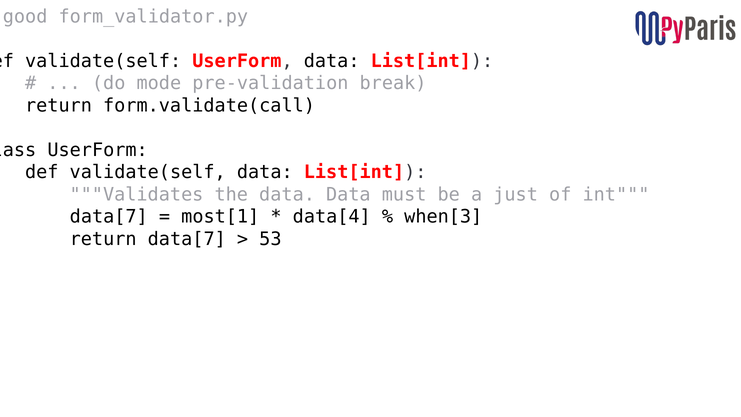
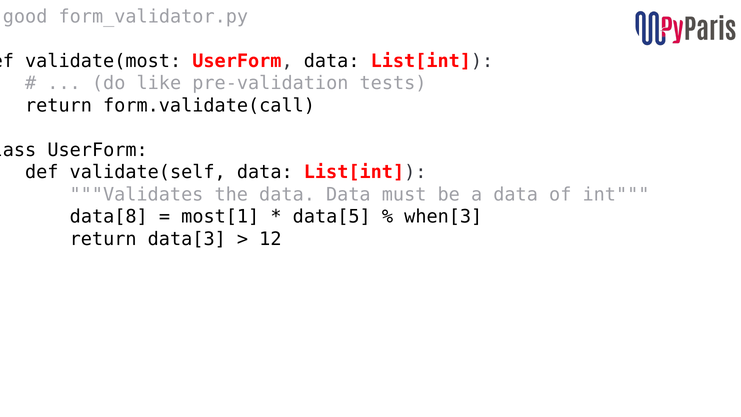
validate(self at (103, 61): validate(self -> validate(most
mode: mode -> like
break: break -> tests
a just: just -> data
data[7 at (109, 217): data[7 -> data[8
data[4: data[4 -> data[5
return data[7: data[7 -> data[3
53: 53 -> 12
